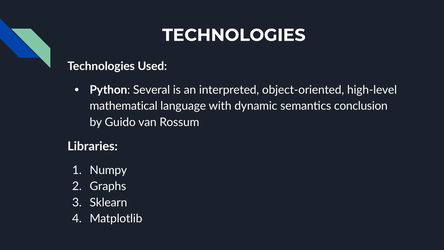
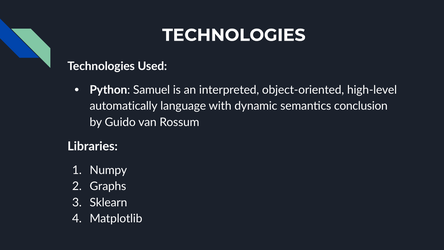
Several: Several -> Samuel
mathematical: mathematical -> automatically
